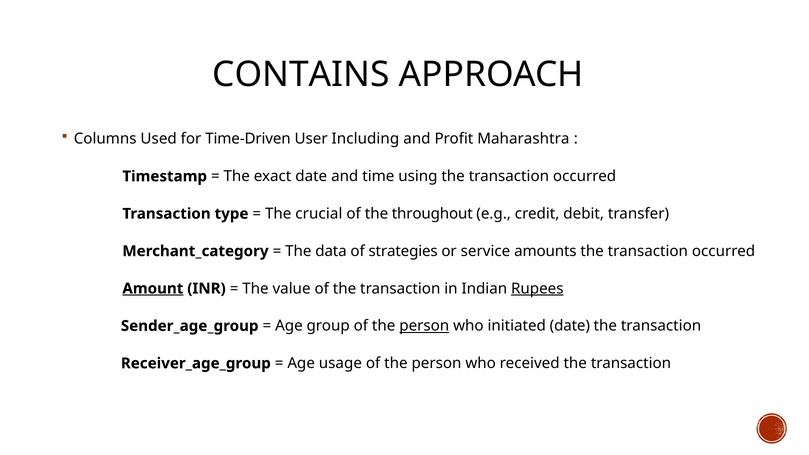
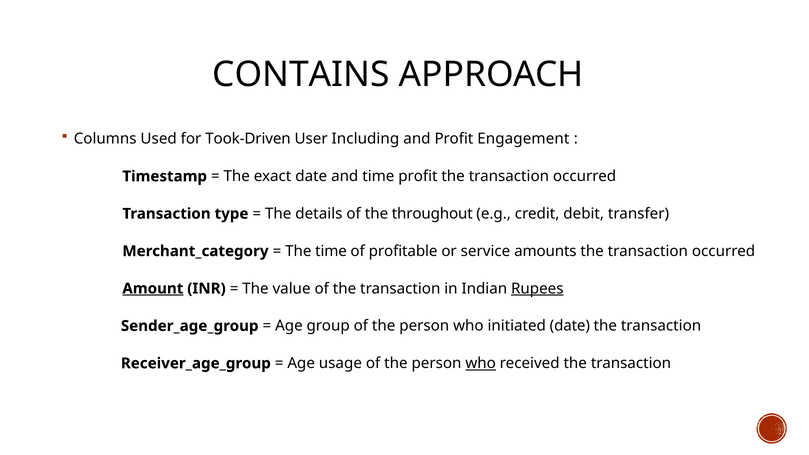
Time-Driven: Time-Driven -> Took-Driven
Maharashtra: Maharashtra -> Engagement
time using: using -> profit
crucial: crucial -> details
The data: data -> time
strategies: strategies -> profitable
person at (424, 326) underline: present -> none
who at (481, 363) underline: none -> present
